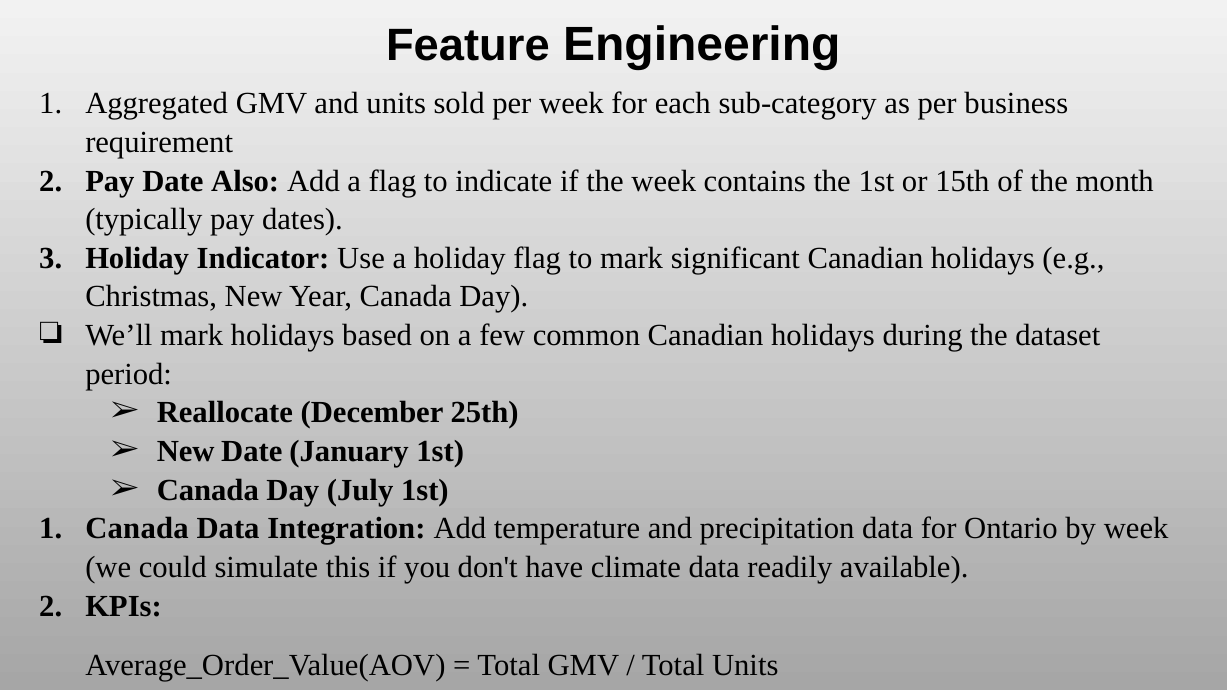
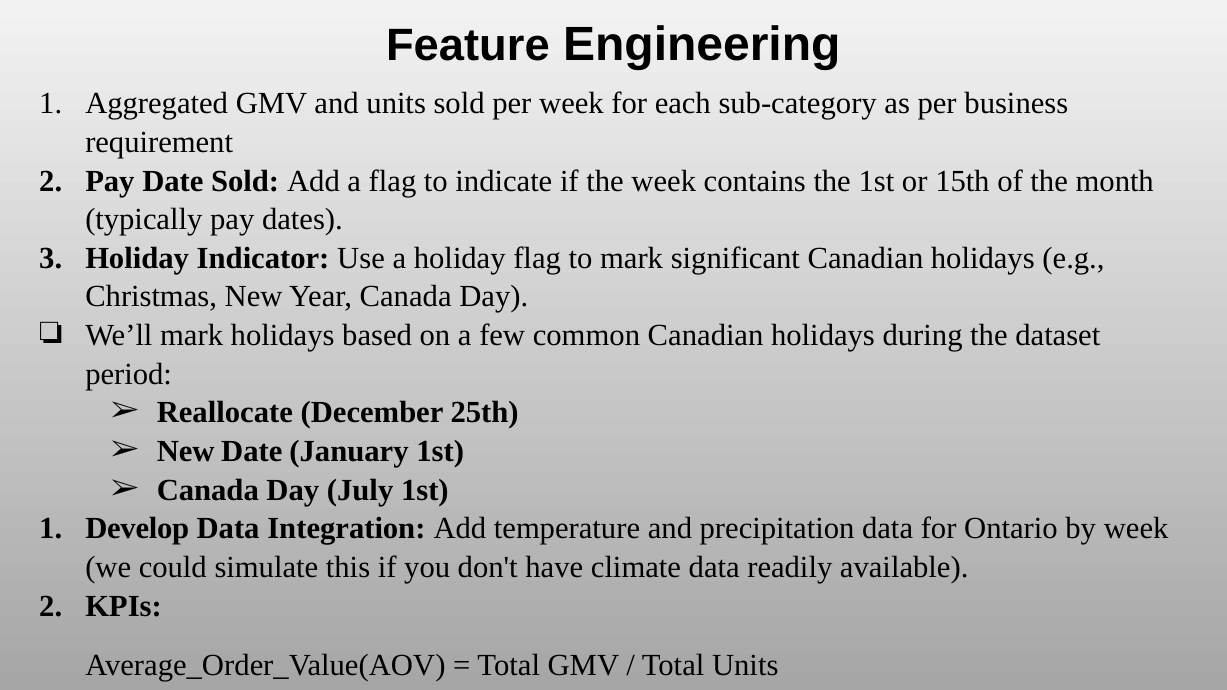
Date Also: Also -> Sold
Canada at (137, 529): Canada -> Develop
